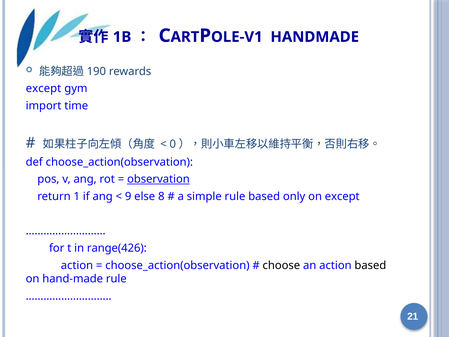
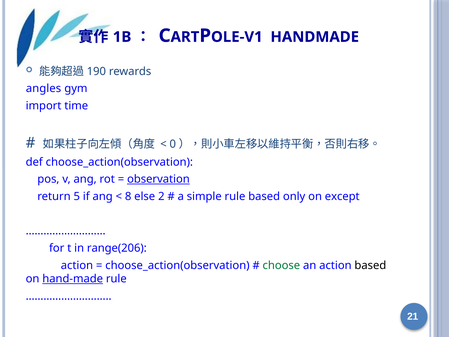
except at (44, 89): except -> angles
1: 1 -> 5
9: 9 -> 8
8: 8 -> 2
range(426: range(426 -> range(206
choose colour: black -> green
hand-made underline: none -> present
